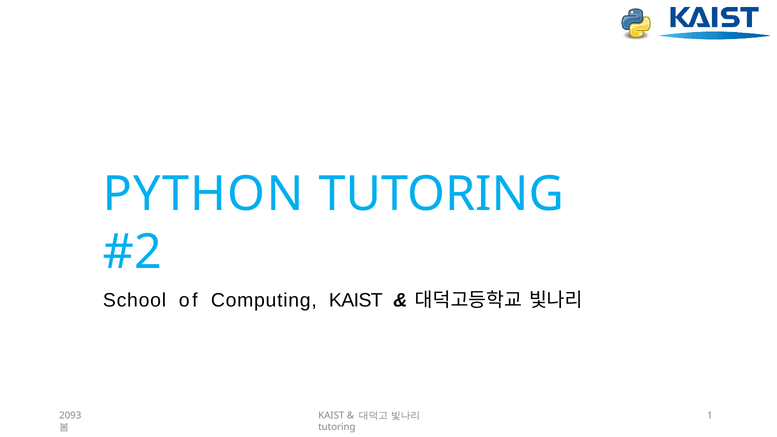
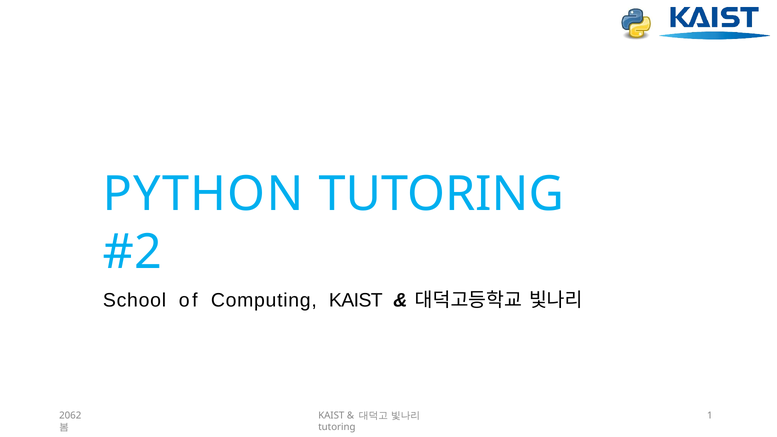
2093: 2093 -> 2062
